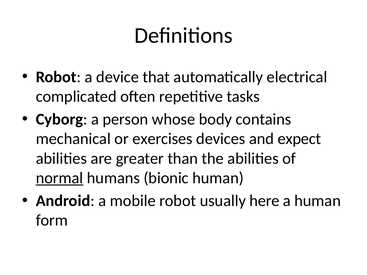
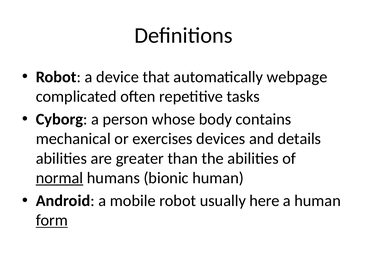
electrical: electrical -> webpage
expect: expect -> details
form underline: none -> present
